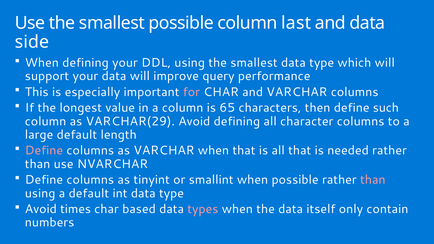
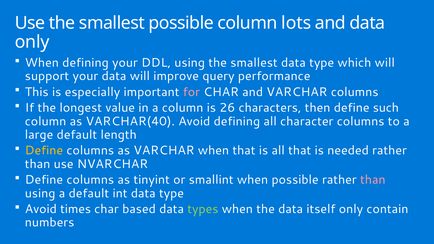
last: last -> lots
side at (32, 42): side -> only
65: 65 -> 26
VARCHAR(29: VARCHAR(29 -> VARCHAR(40
Define at (44, 151) colour: pink -> yellow
types colour: pink -> light green
